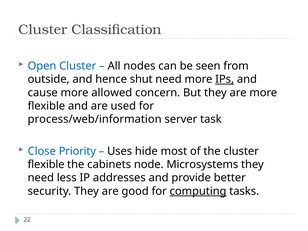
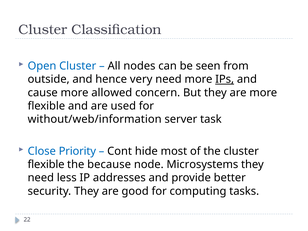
shut: shut -> very
process/web/information: process/web/information -> without/web/information
Uses: Uses -> Cont
cabinets: cabinets -> because
computing underline: present -> none
